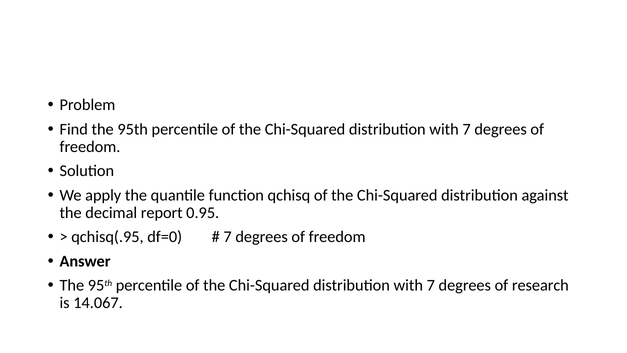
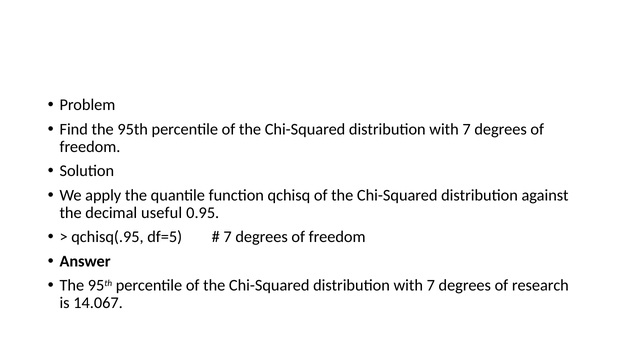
report: report -> useful
df=0: df=0 -> df=5
